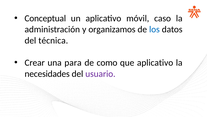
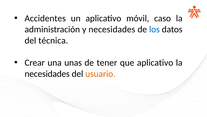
Conceptual: Conceptual -> Accidentes
y organizamos: organizamos -> necesidades
para: para -> unas
como: como -> tener
usuario colour: purple -> orange
